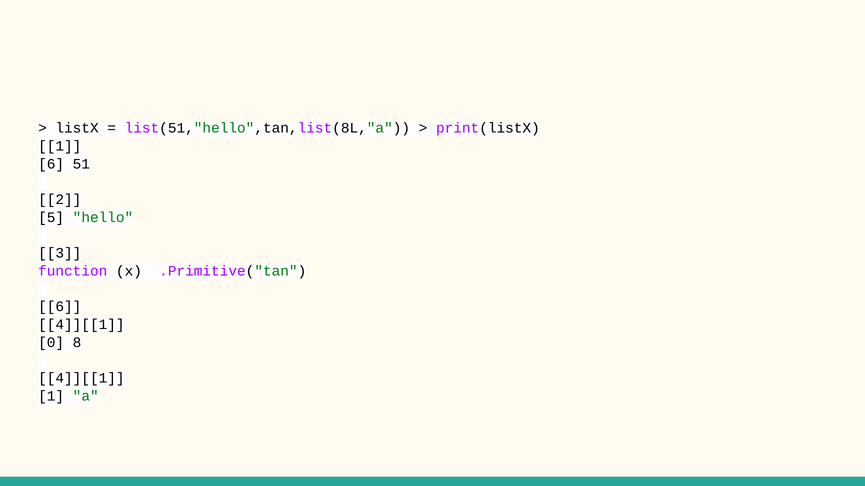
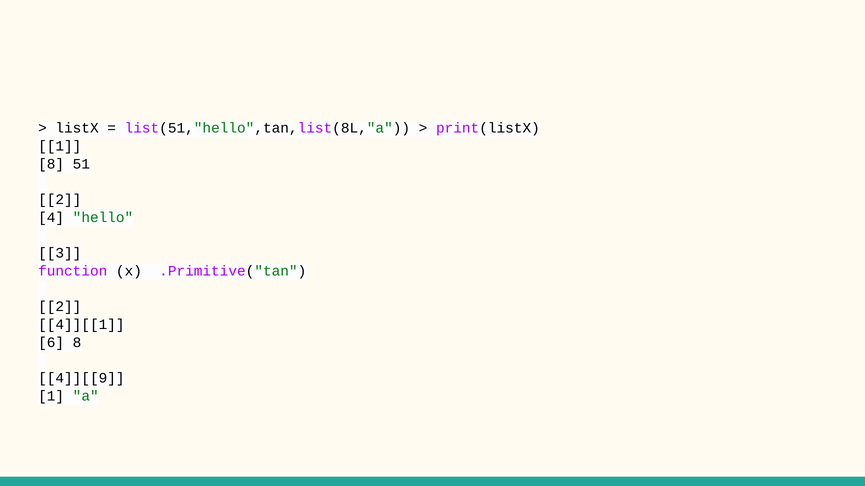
6 at (51, 164): 6 -> 8
5: 5 -> 4
6 at (60, 307): 6 -> 2
0: 0 -> 6
4]][[1 at (81, 379): 4]][[1 -> 4]][[9
